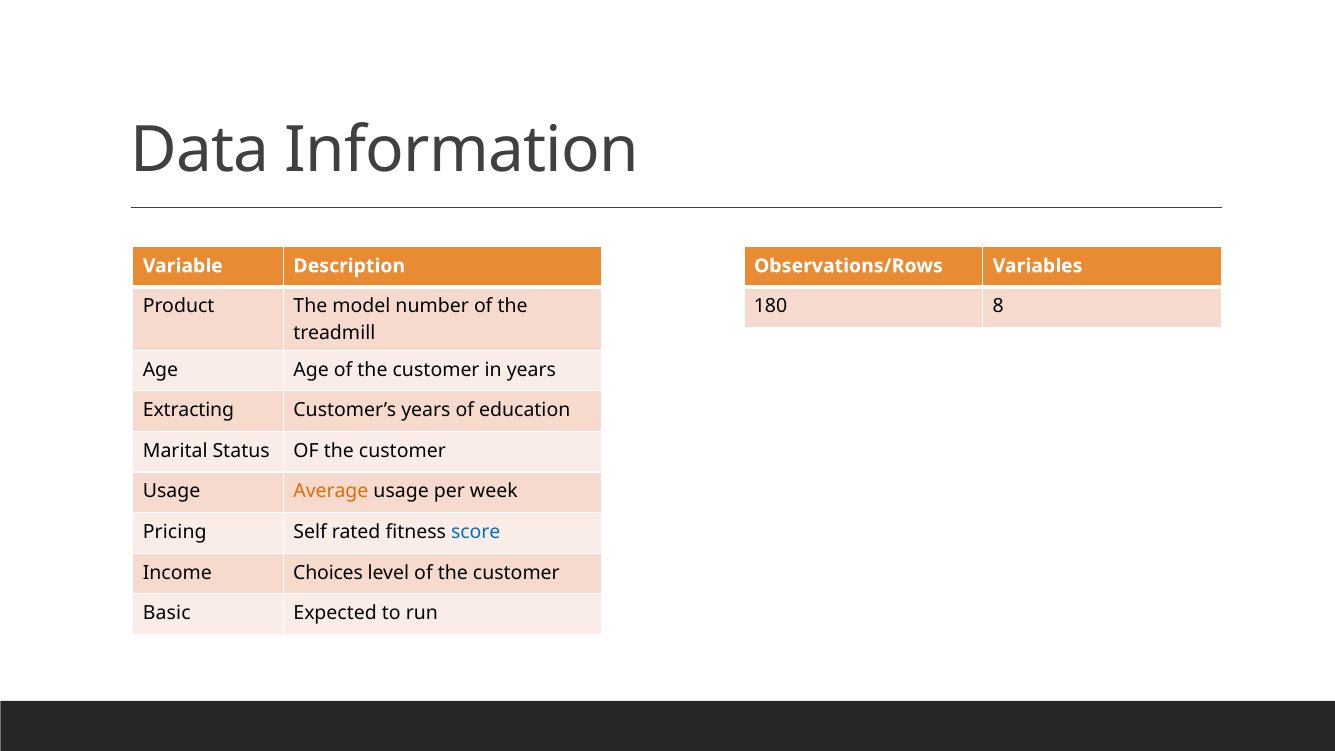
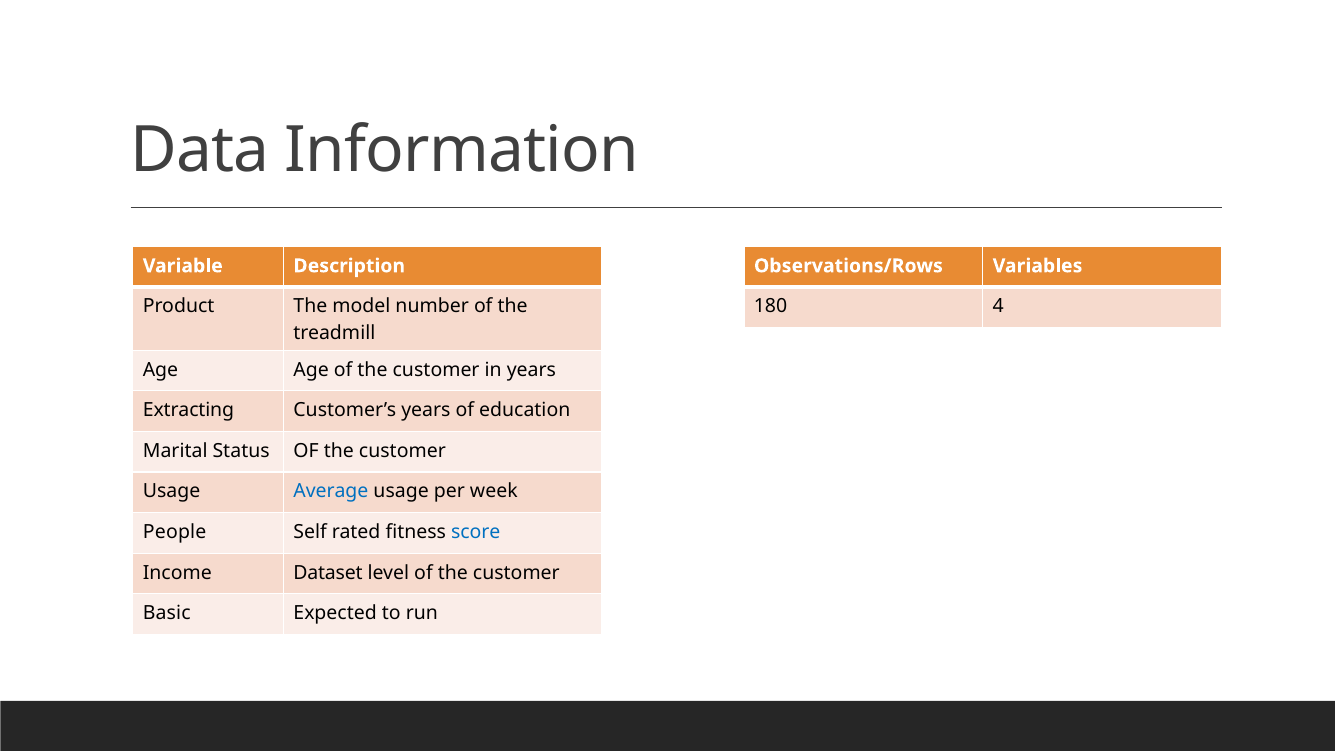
8: 8 -> 4
Average colour: orange -> blue
Pricing: Pricing -> People
Choices: Choices -> Dataset
